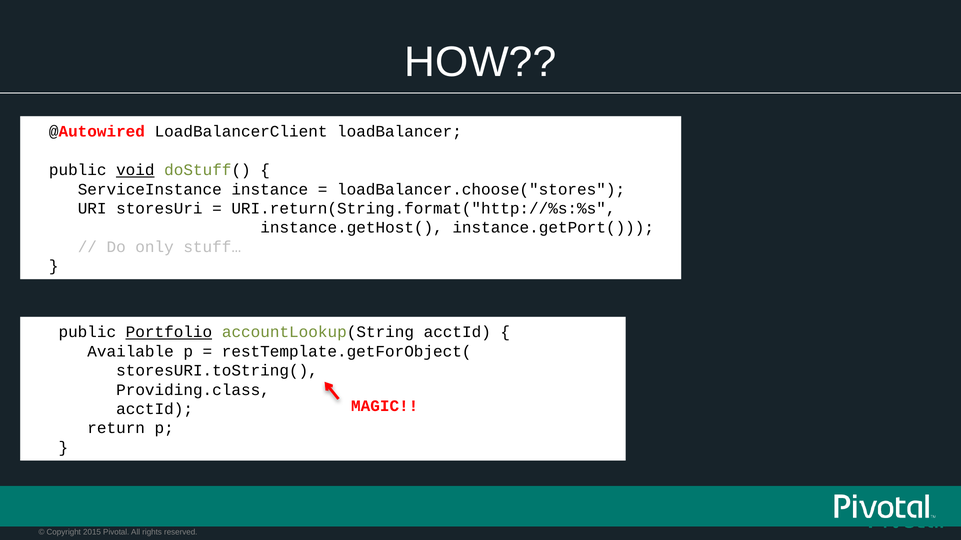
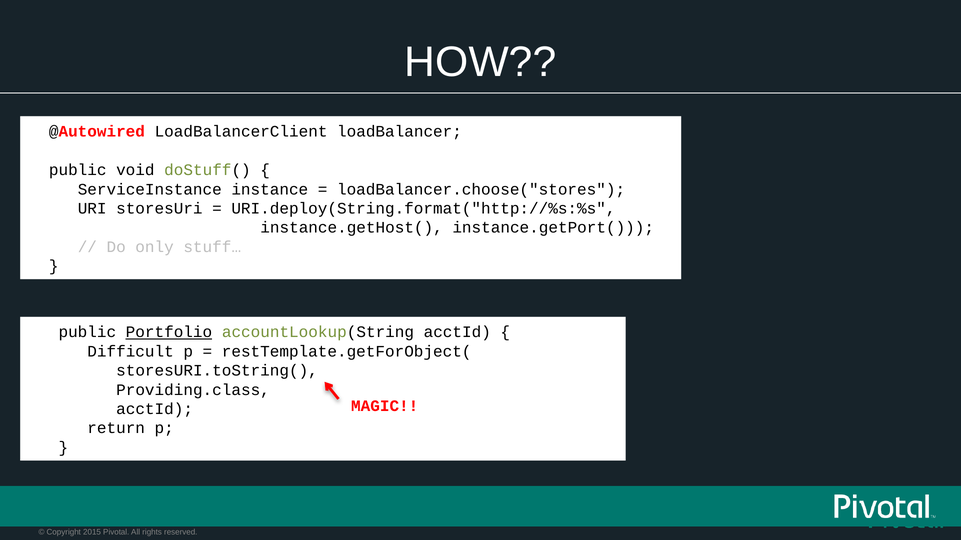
void underline: present -> none
URI.return(String.format("http://%s:%s: URI.return(String.format("http://%s:%s -> URI.deploy(String.format("http://%s:%s
Available: Available -> Difficult
